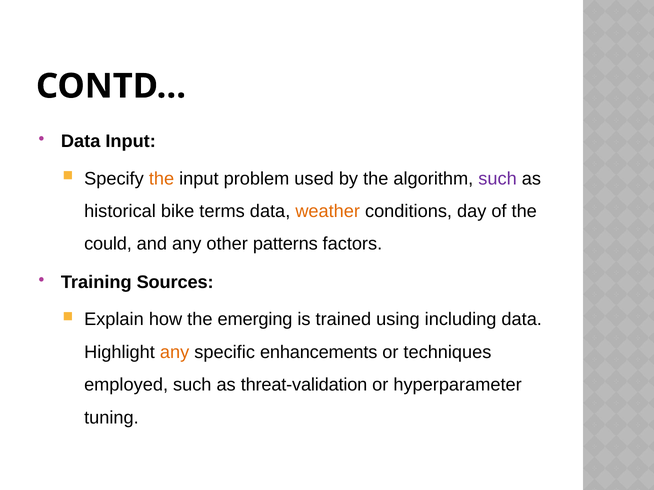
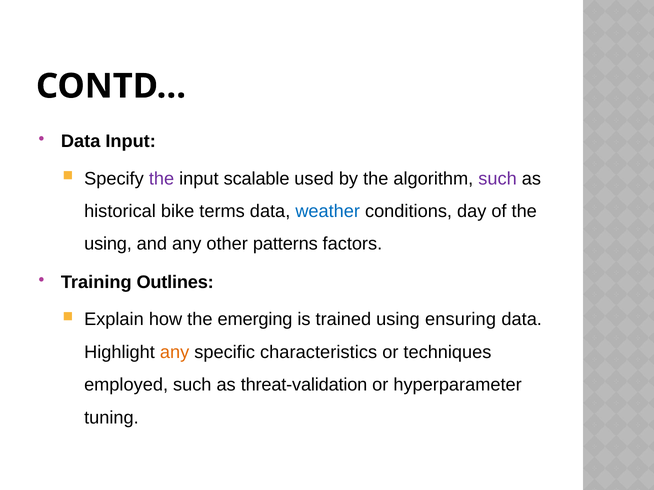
the at (162, 179) colour: orange -> purple
problem: problem -> scalable
weather colour: orange -> blue
could at (108, 244): could -> using
Sources: Sources -> Outlines
including: including -> ensuring
enhancements: enhancements -> characteristics
